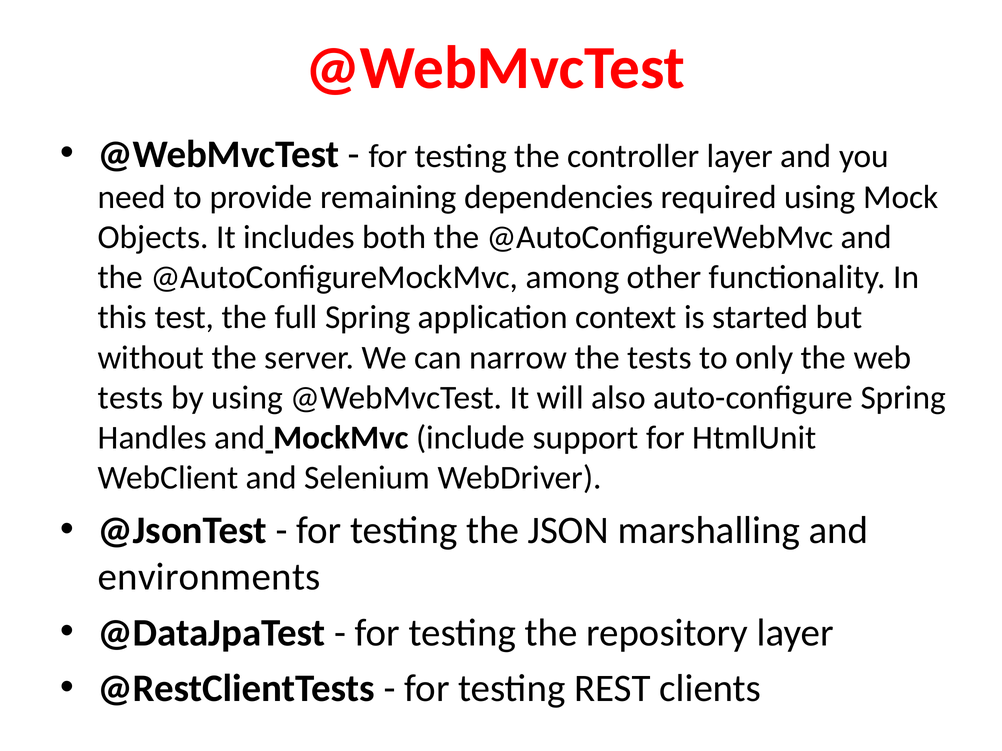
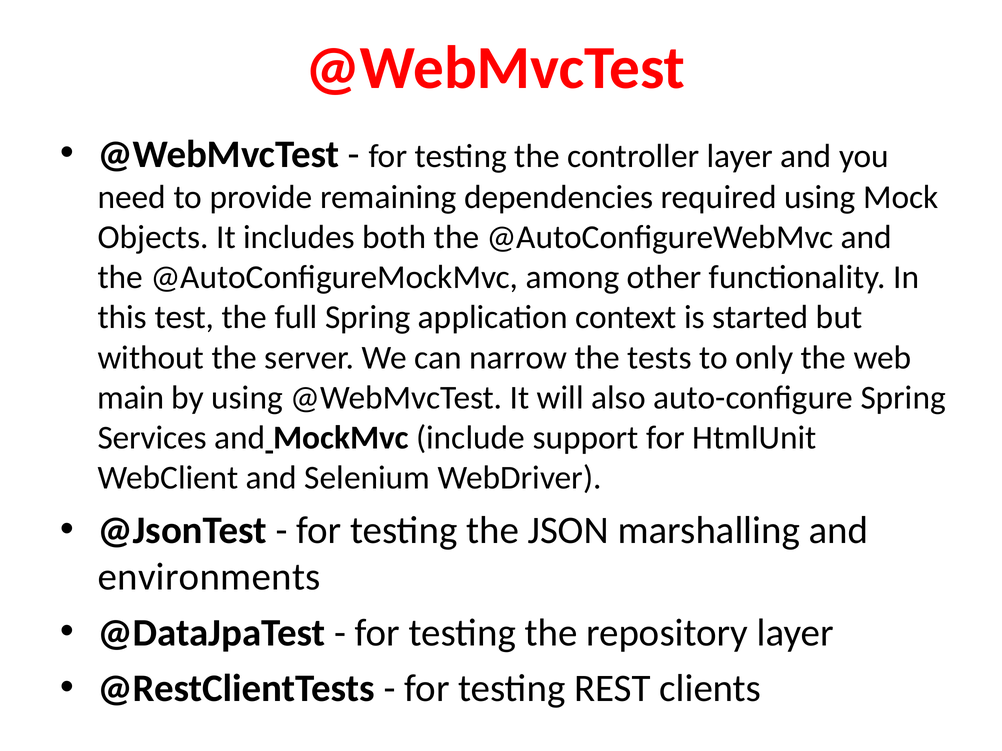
tests at (131, 398): tests -> main
Handles: Handles -> Services
